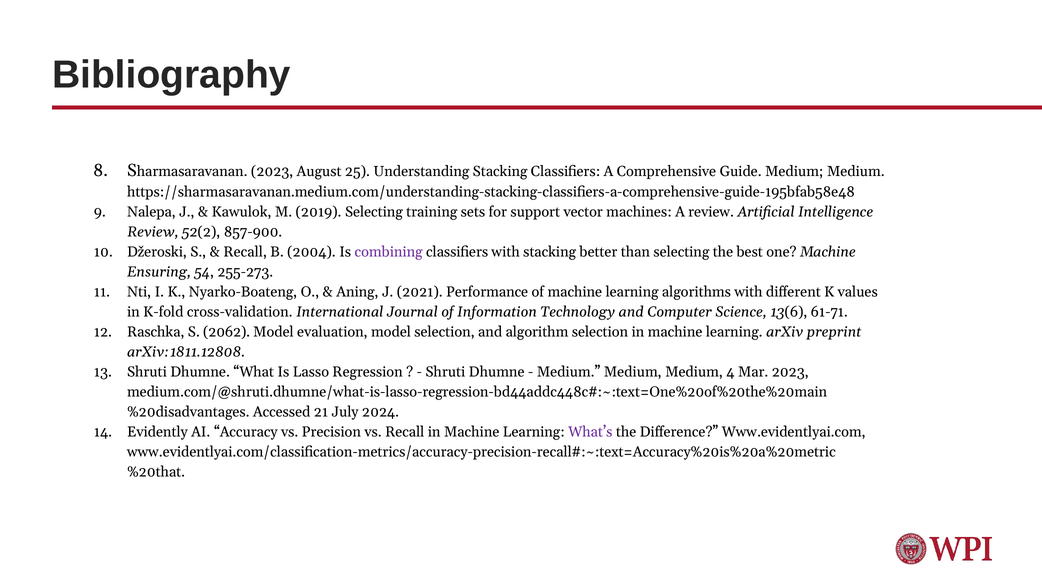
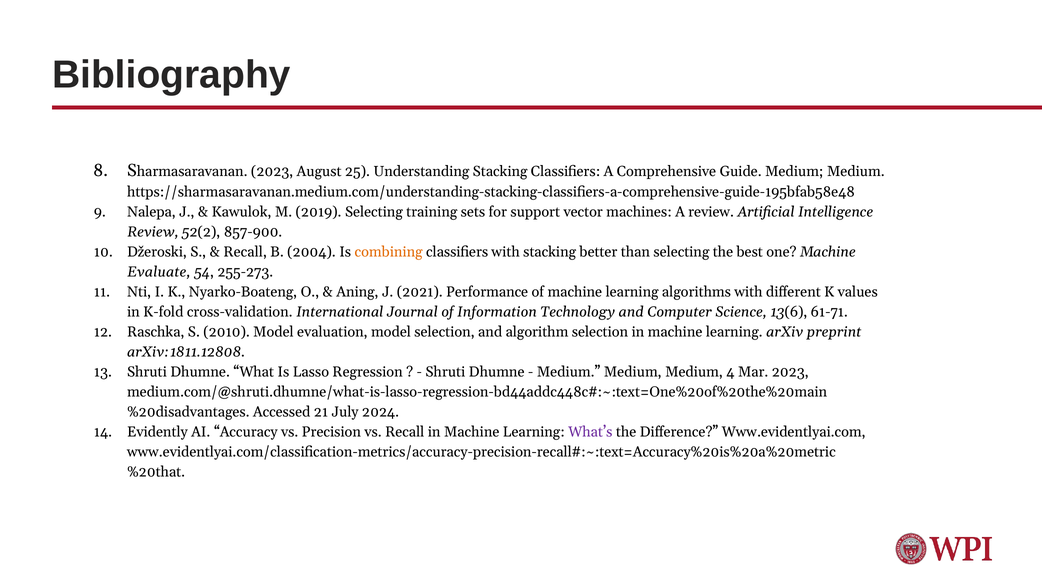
combining colour: purple -> orange
Ensuring: Ensuring -> Evaluate
2062: 2062 -> 2010
